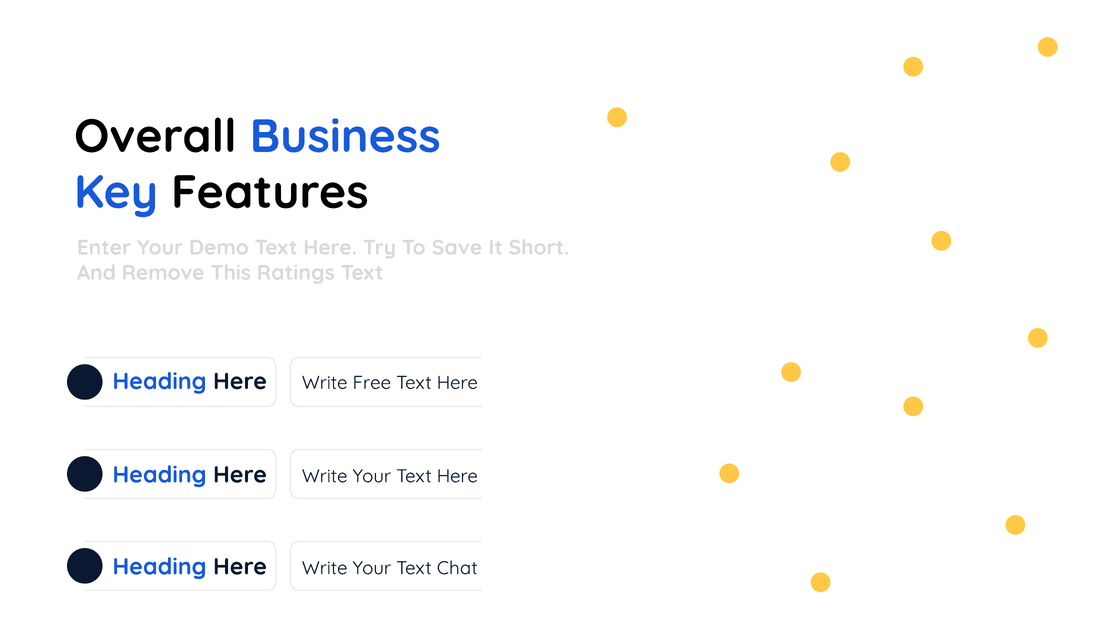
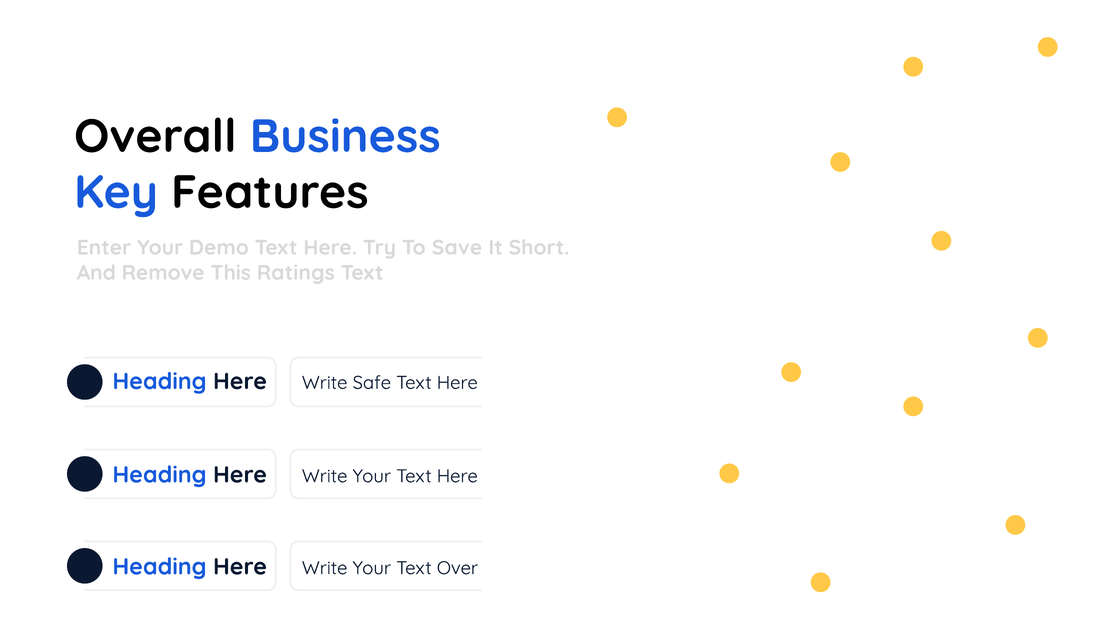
Free: Free -> Safe
Chat: Chat -> Over
